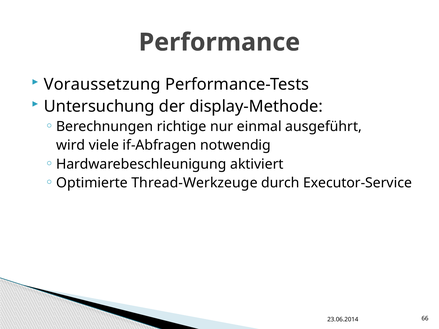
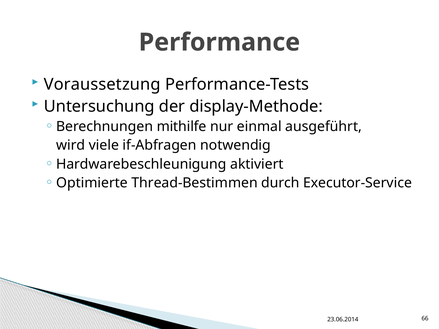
richtige: richtige -> mithilfe
Thread-Werkzeuge: Thread-Werkzeuge -> Thread-Bestimmen
